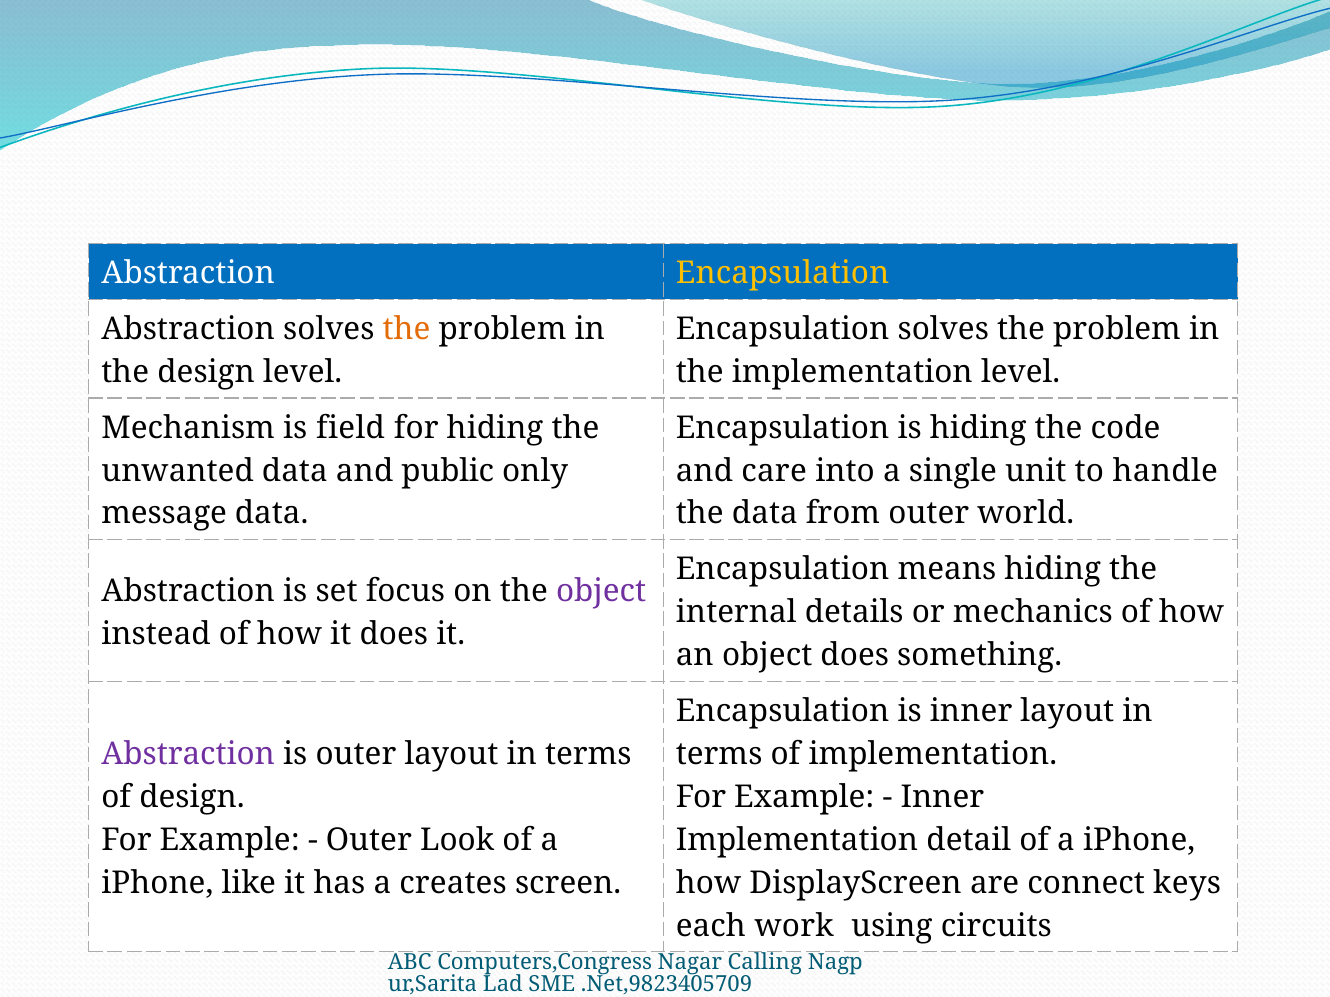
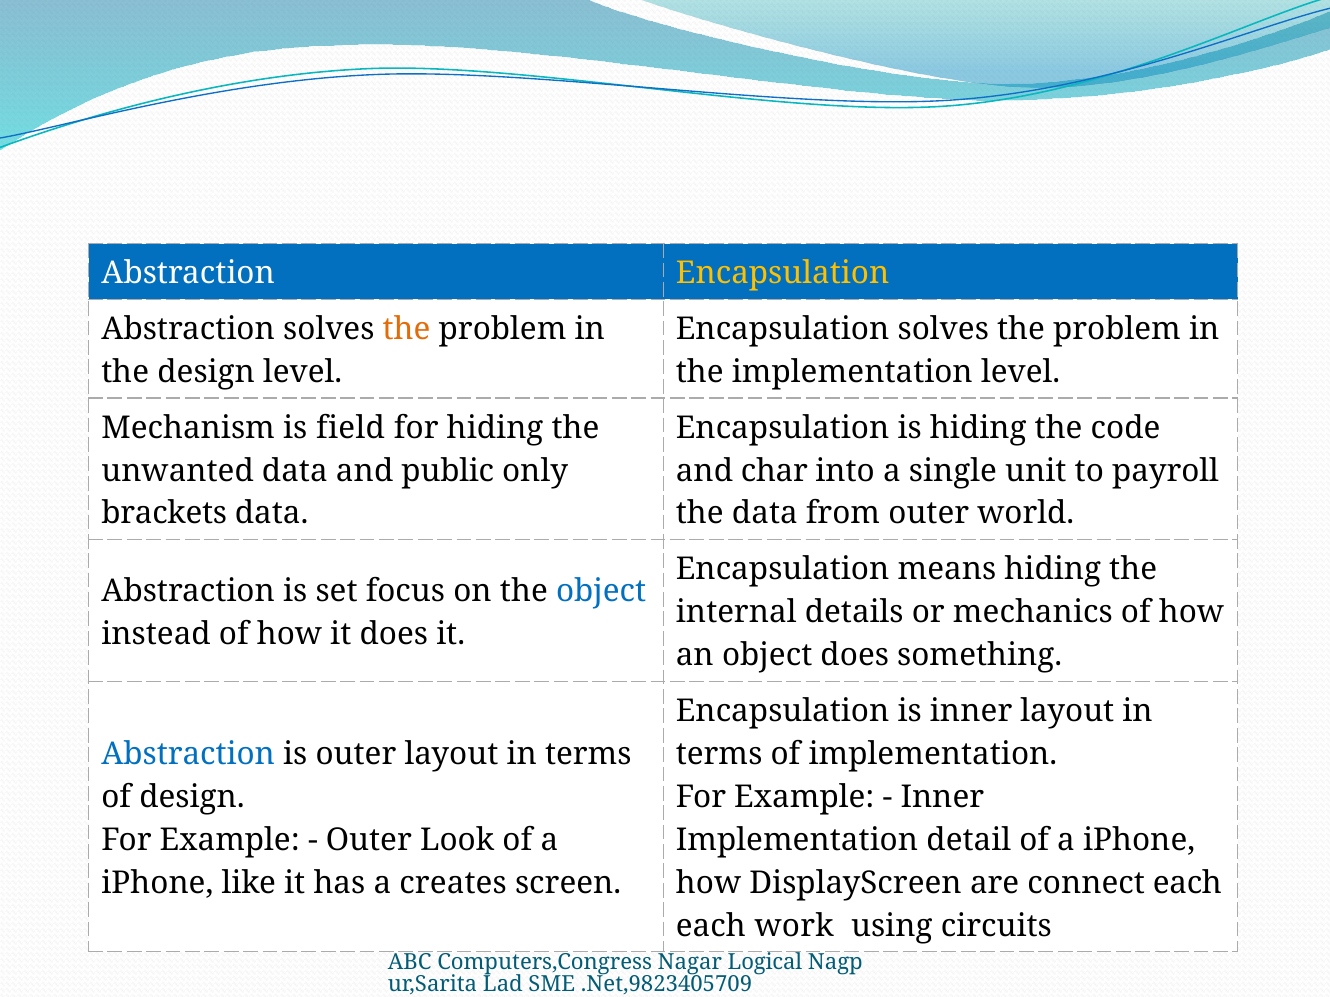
care: care -> char
handle: handle -> payroll
message: message -> brackets
object at (601, 591) colour: purple -> blue
Abstraction at (188, 754) colour: purple -> blue
connect keys: keys -> each
Calling: Calling -> Logical
